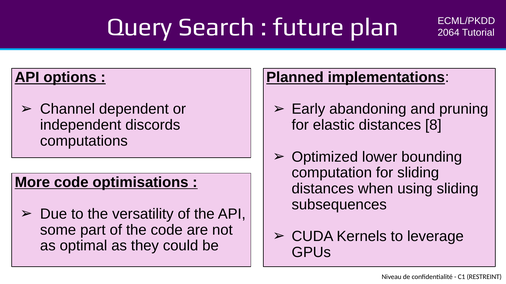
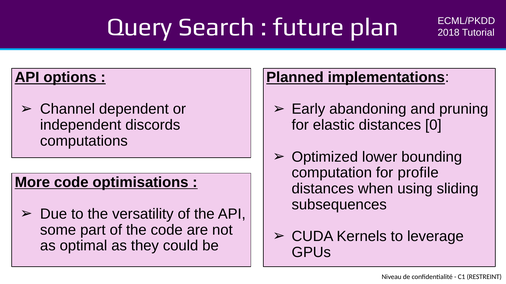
2064: 2064 -> 2018
8: 8 -> 0
for sliding: sliding -> profile
